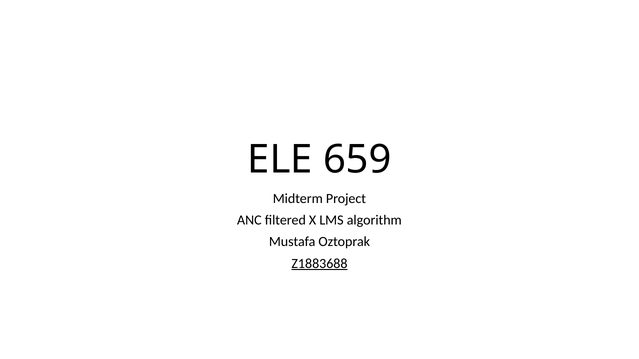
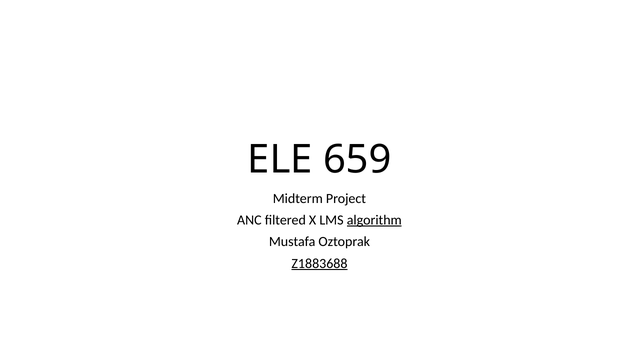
algorithm underline: none -> present
